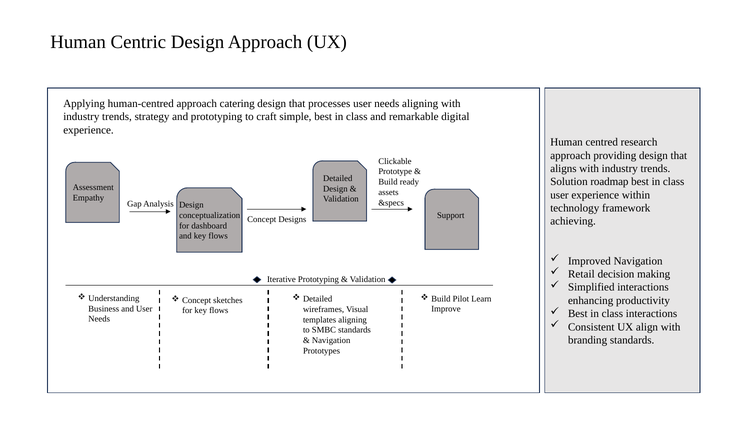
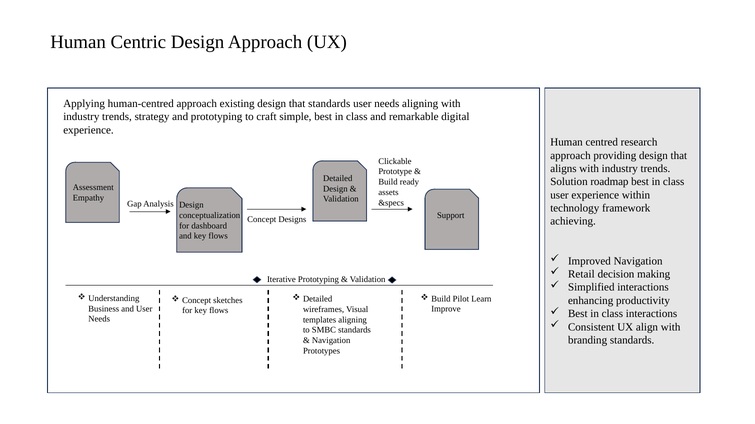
catering: catering -> existing
that processes: processes -> standards
